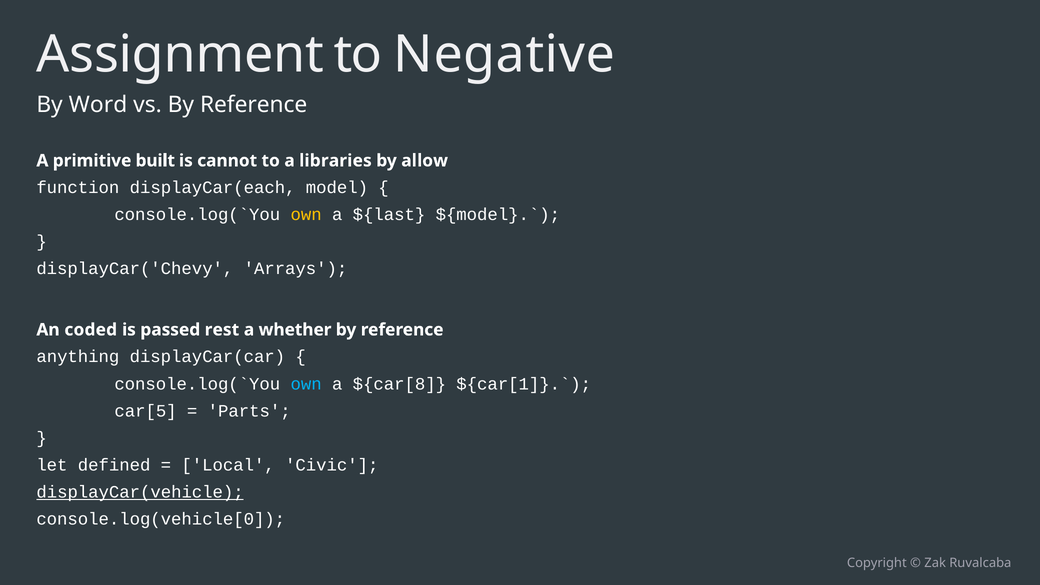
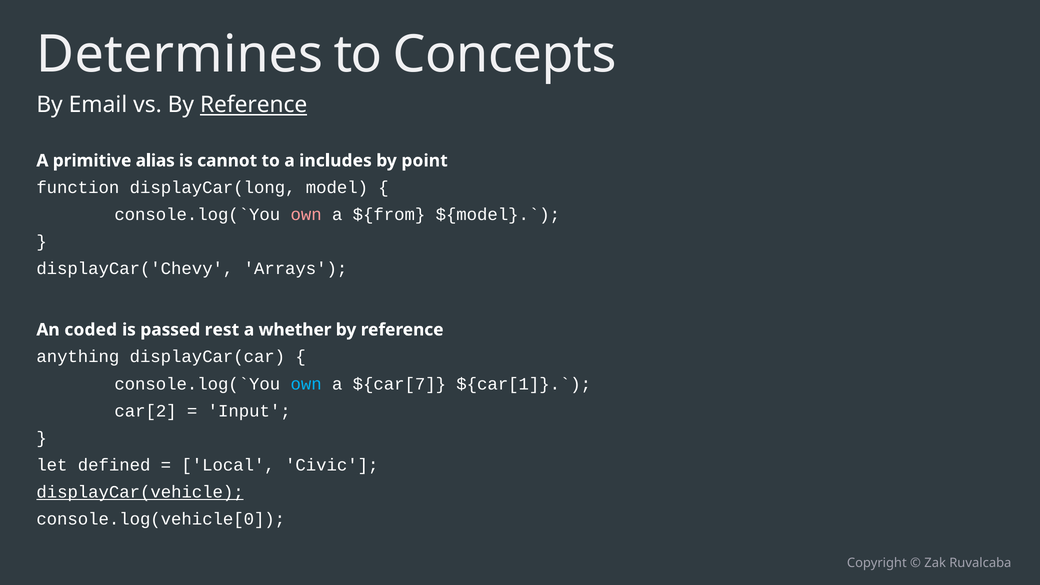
Assignment: Assignment -> Determines
Negative: Negative -> Concepts
Word: Word -> Email
Reference at (254, 105) underline: none -> present
built: built -> alias
libraries: libraries -> includes
allow: allow -> point
displayCar(each: displayCar(each -> displayCar(long
own at (306, 215) colour: yellow -> pink
${last: ${last -> ${from
${car[8: ${car[8 -> ${car[7
car[5: car[5 -> car[2
Parts: Parts -> Input
